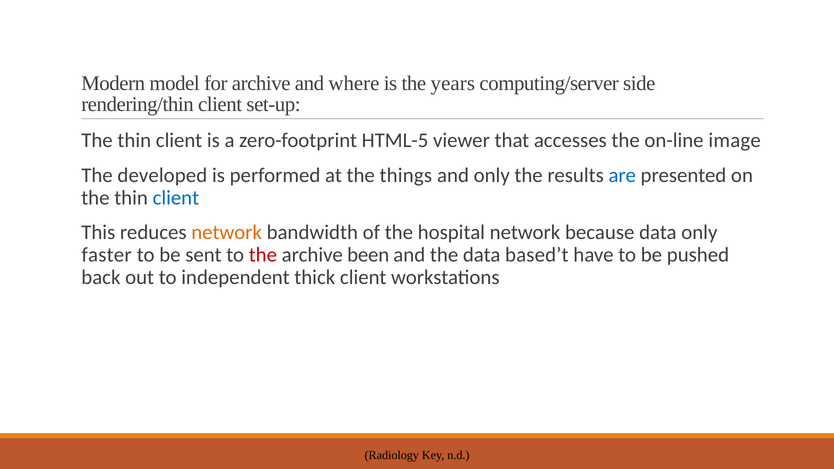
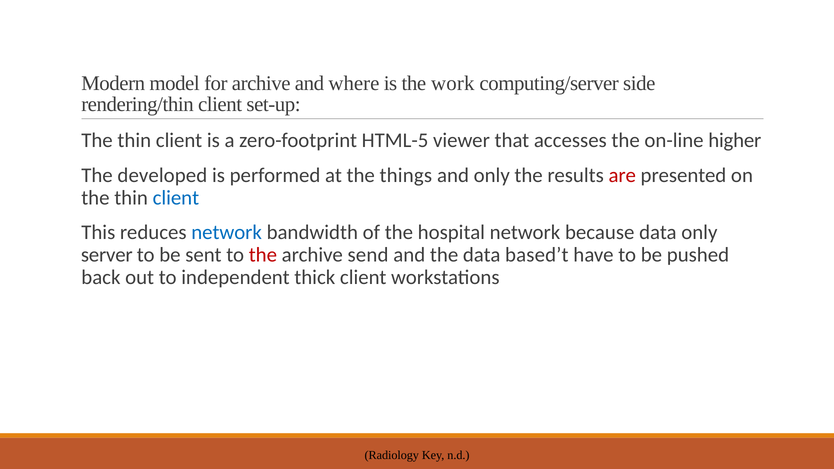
years: years -> work
image: image -> higher
are colour: blue -> red
network at (227, 232) colour: orange -> blue
faster: faster -> server
been: been -> send
